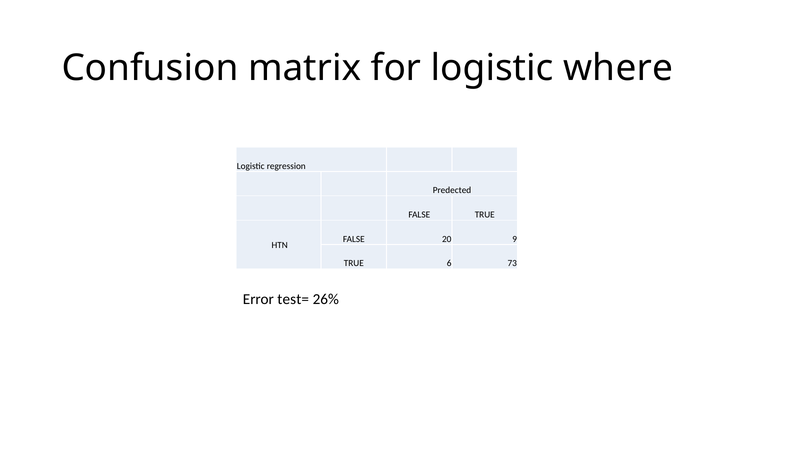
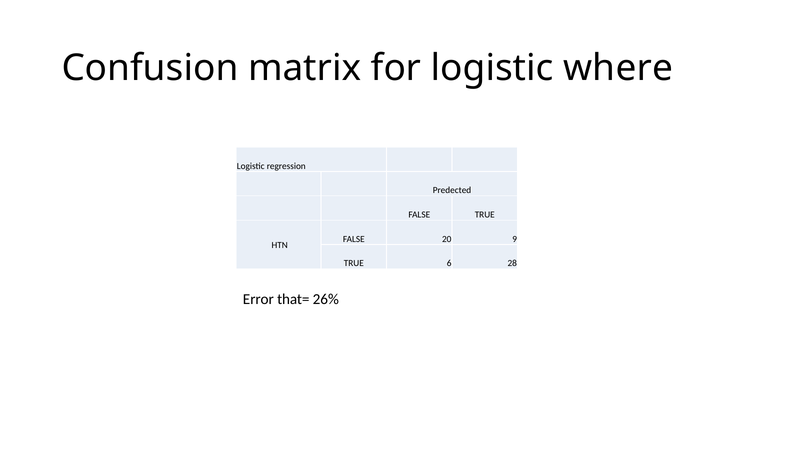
73: 73 -> 28
test=: test= -> that=
